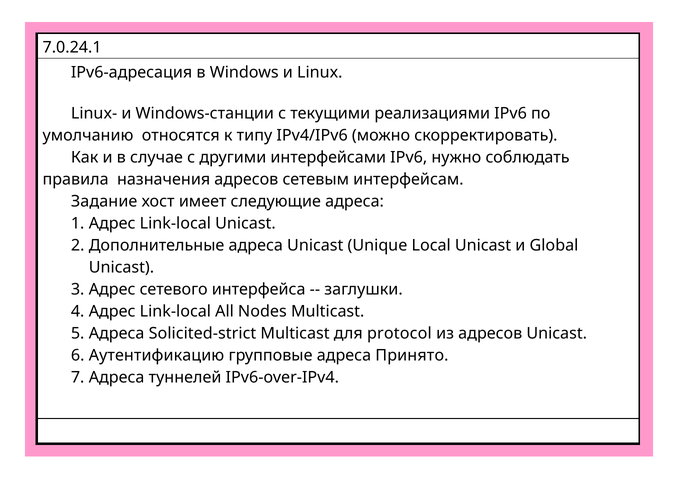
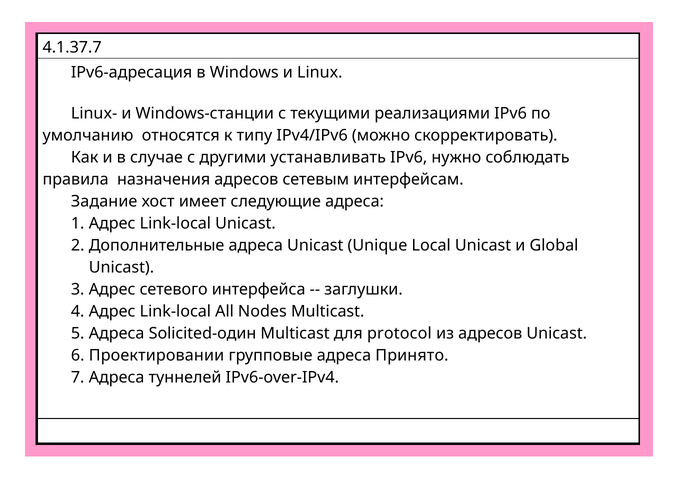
7.0.24.1: 7.0.24.1 -> 4.1.37.7
интерфейсами: интерфейсами -> устанавливать
Solicited-strict: Solicited-strict -> Solicited-один
Аутентификацию: Аутентификацию -> Проектировании
